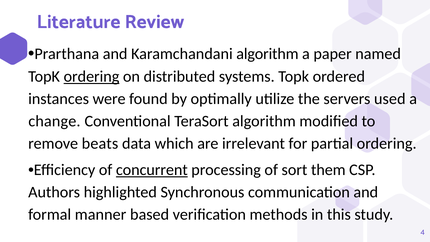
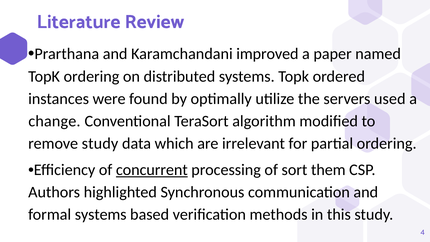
Karamchandani algorithm: algorithm -> improved
ordering at (91, 76) underline: present -> none
remove beats: beats -> study
formal manner: manner -> systems
